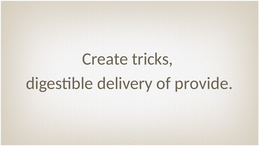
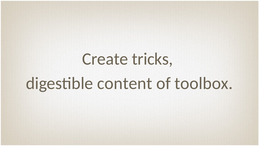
delivery: delivery -> content
provide: provide -> toolbox
